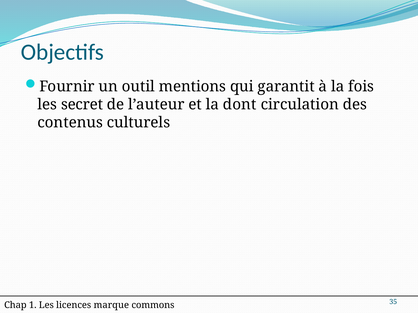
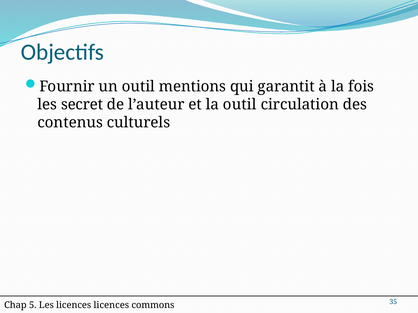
la dont: dont -> outil
1: 1 -> 5
licences marque: marque -> licences
